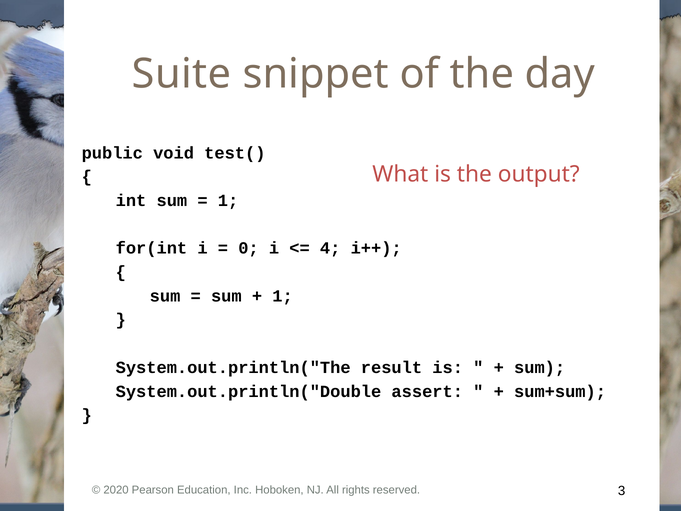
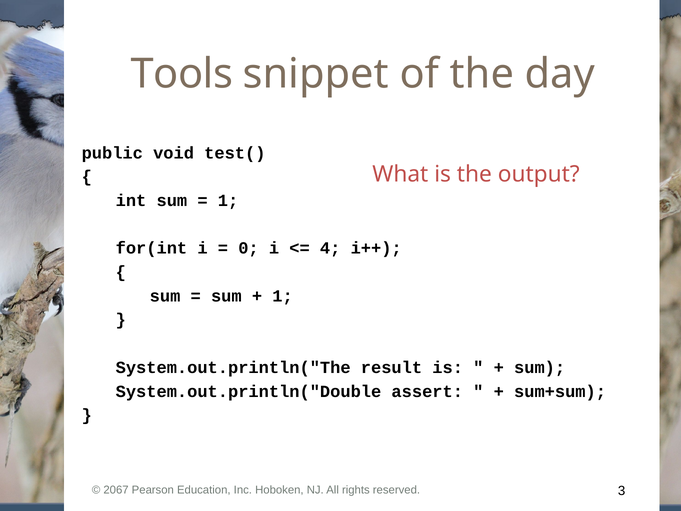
Suite: Suite -> Tools
2020: 2020 -> 2067
